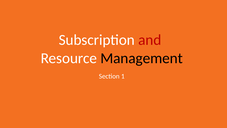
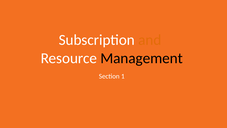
and colour: red -> orange
